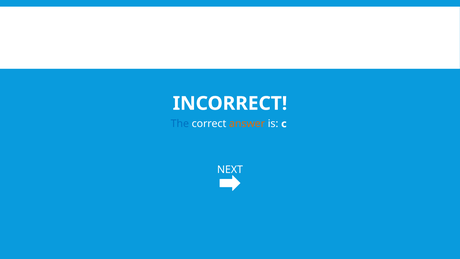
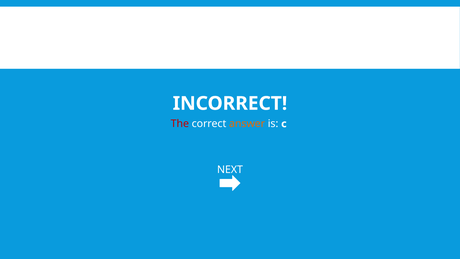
The colour: blue -> red
